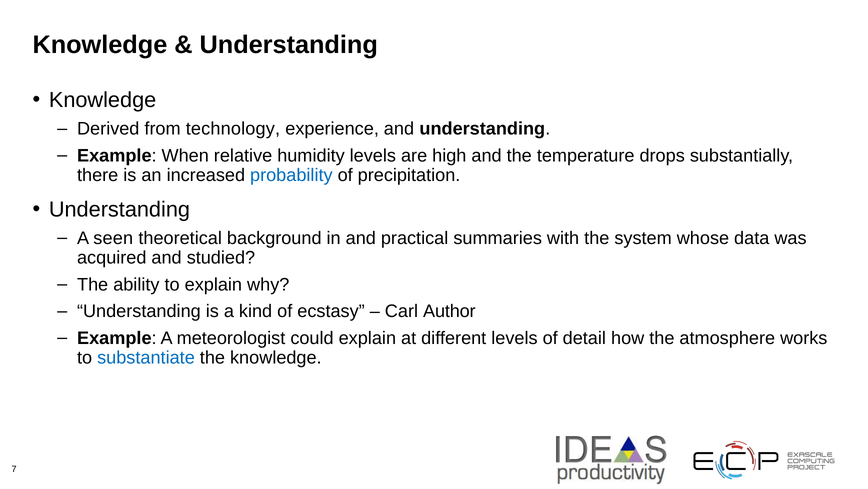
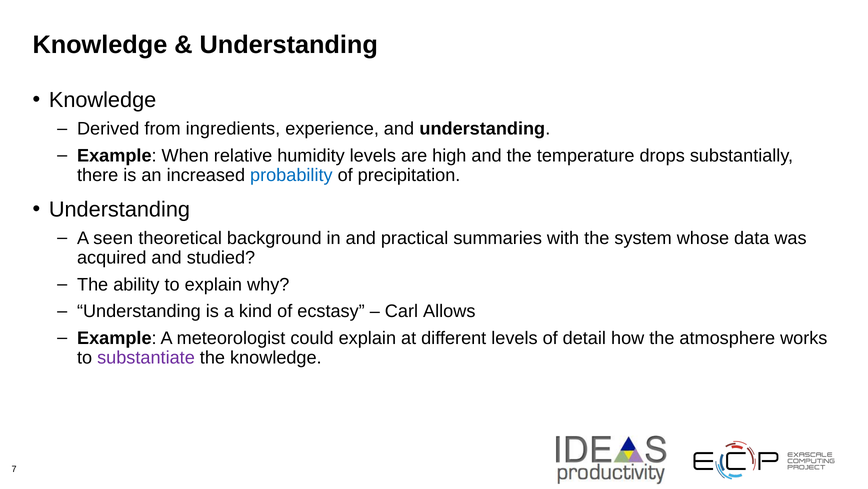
technology: technology -> ingredients
Author: Author -> Allows
substantiate colour: blue -> purple
